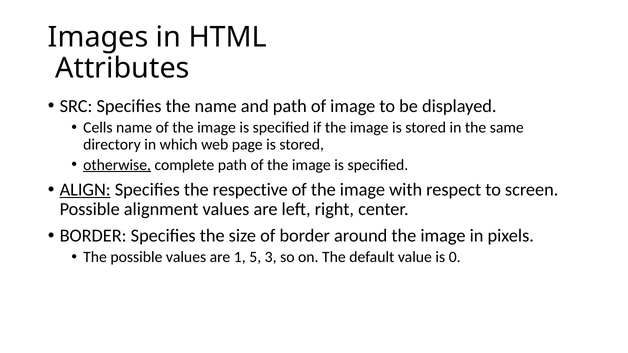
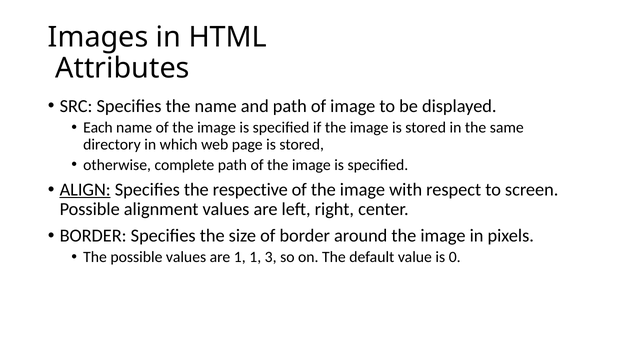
Cells: Cells -> Each
otherwise underline: present -> none
1 5: 5 -> 1
